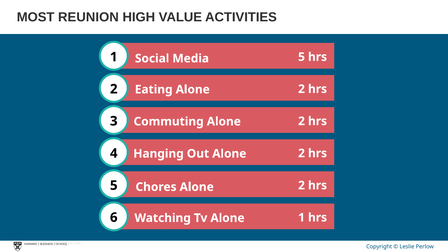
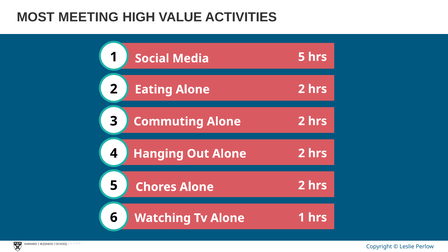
REUNION: REUNION -> MEETING
